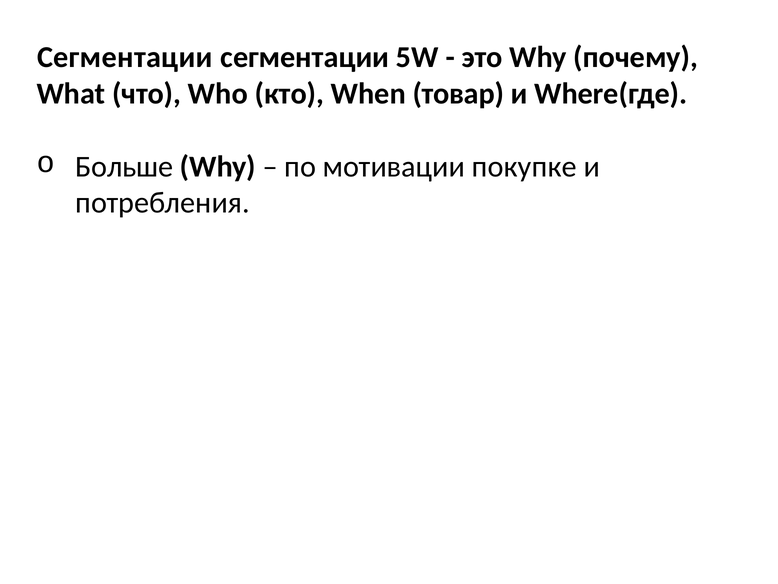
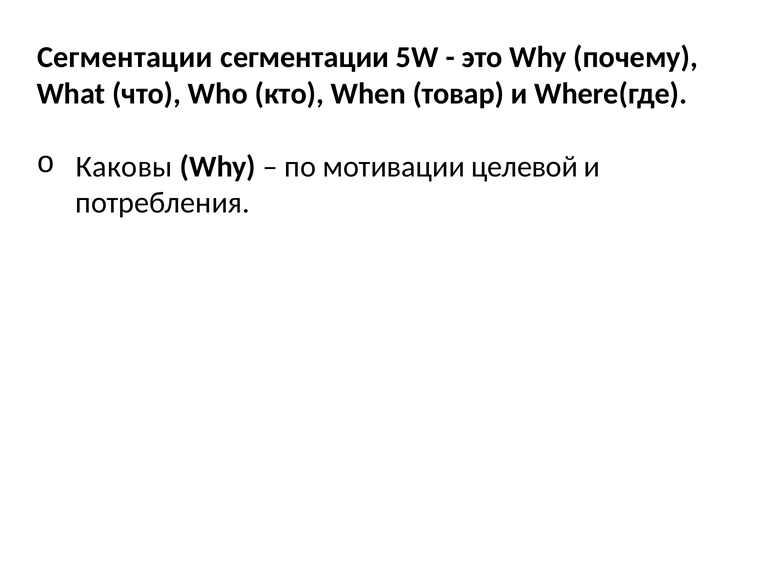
Больше: Больше -> Каковы
покупке: покупке -> целевой
